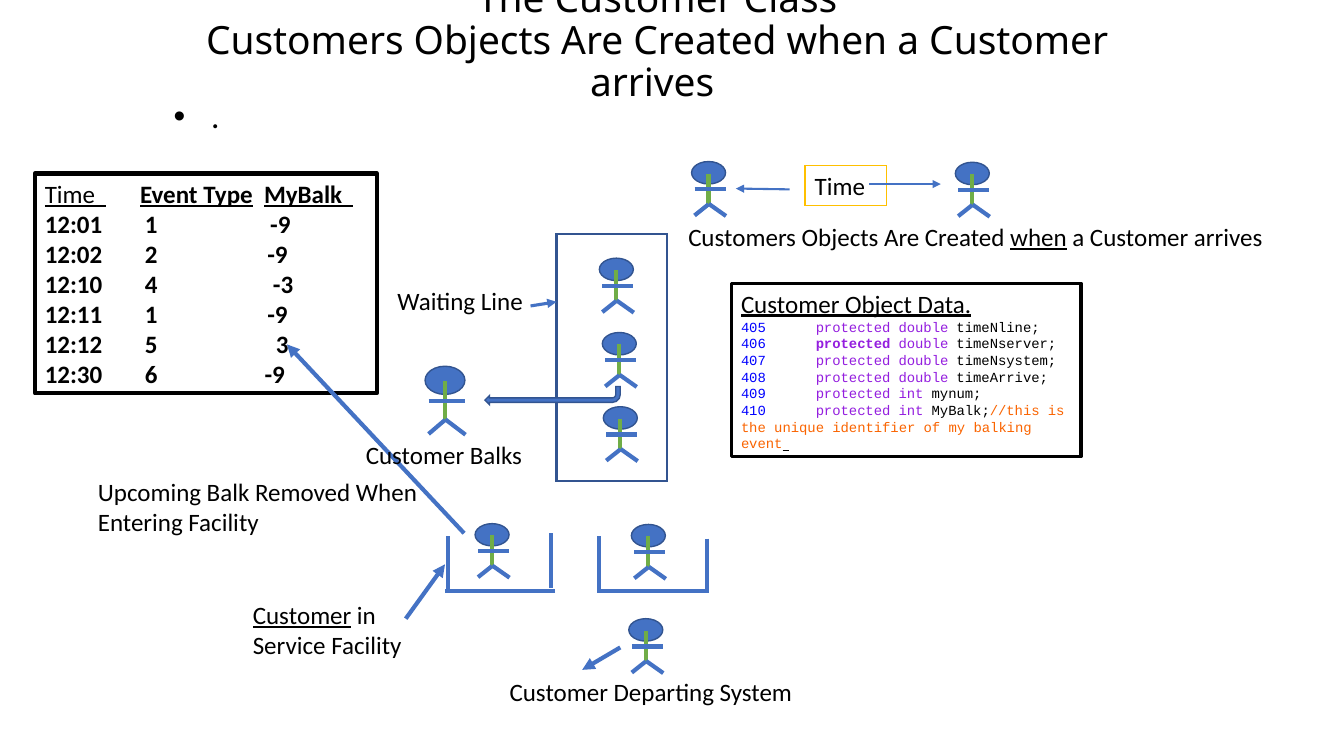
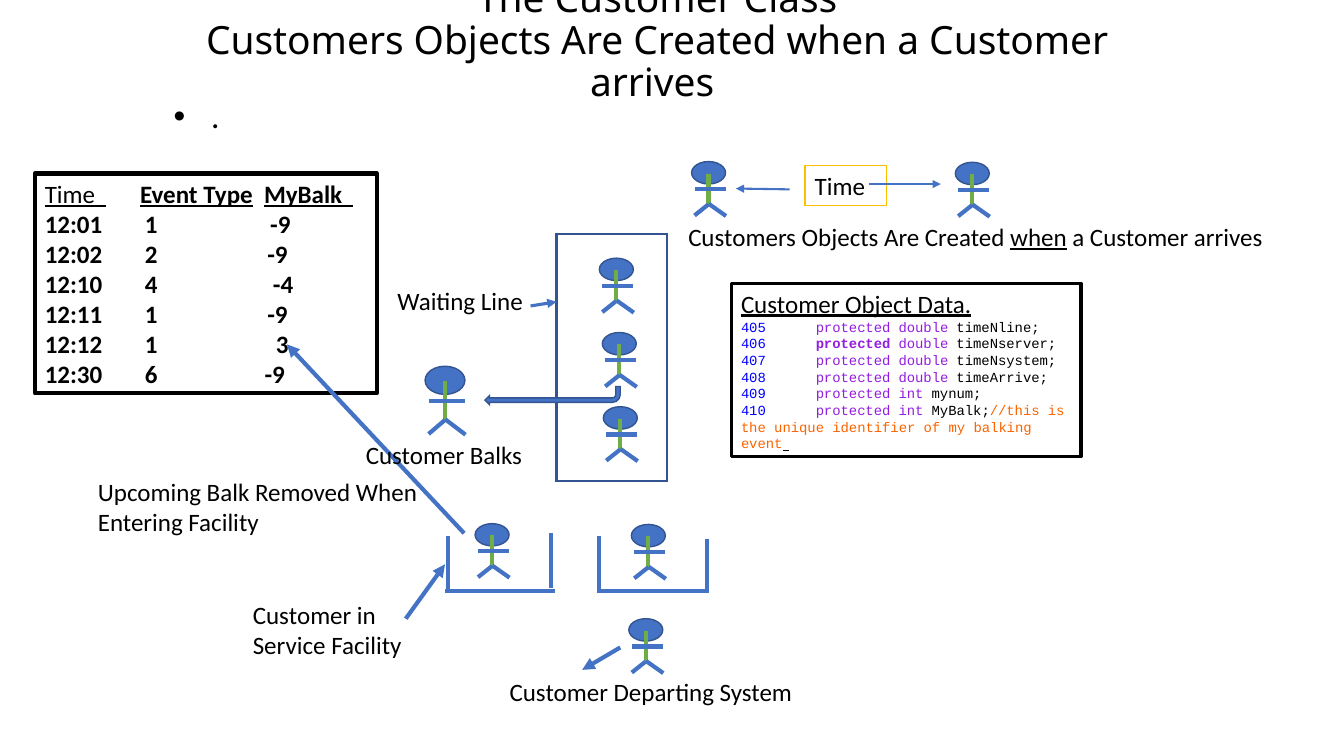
-3: -3 -> -4
12:12 5: 5 -> 1
Customer at (302, 617) underline: present -> none
